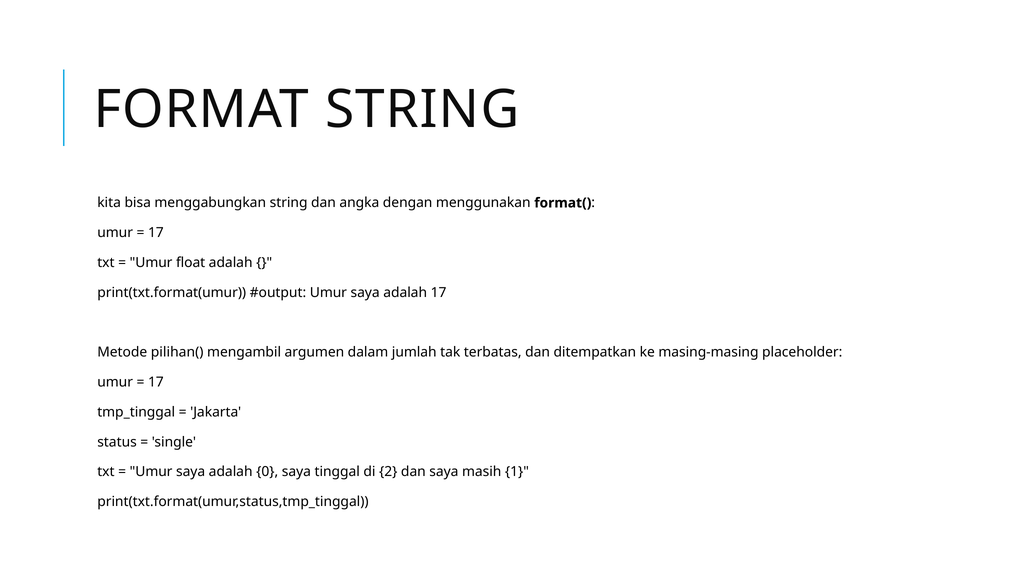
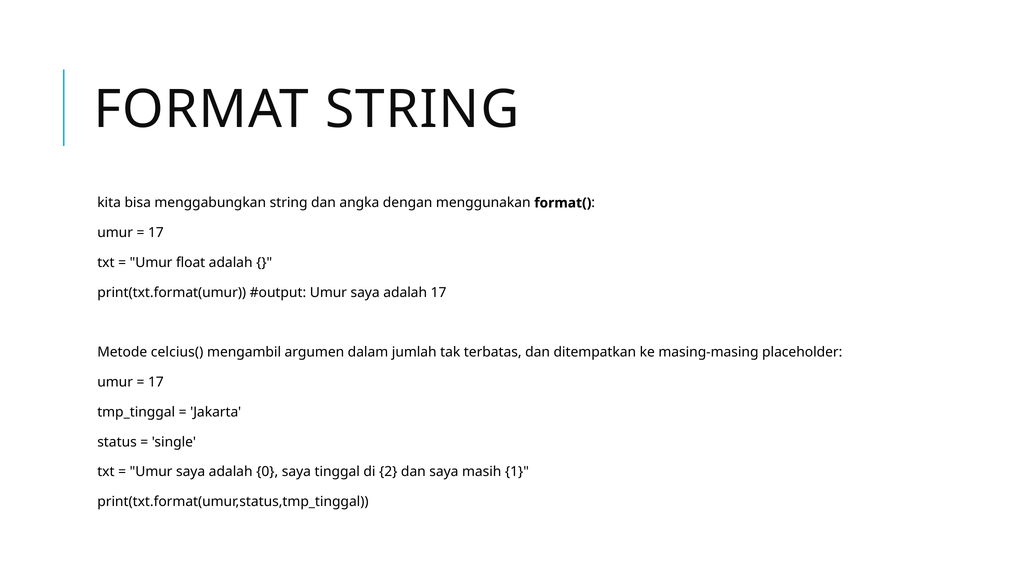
pilihan(: pilihan( -> celcius(
